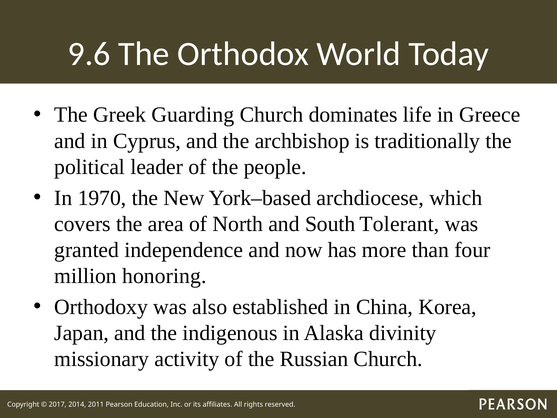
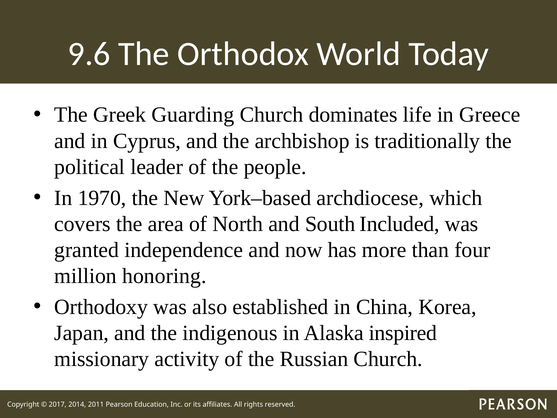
Tolerant: Tolerant -> Included
divinity: divinity -> inspired
